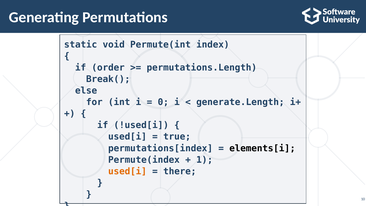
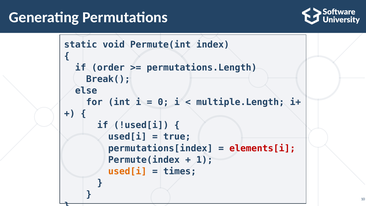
generate.Length: generate.Length -> multiple.Length
elements[i colour: black -> red
there: there -> times
